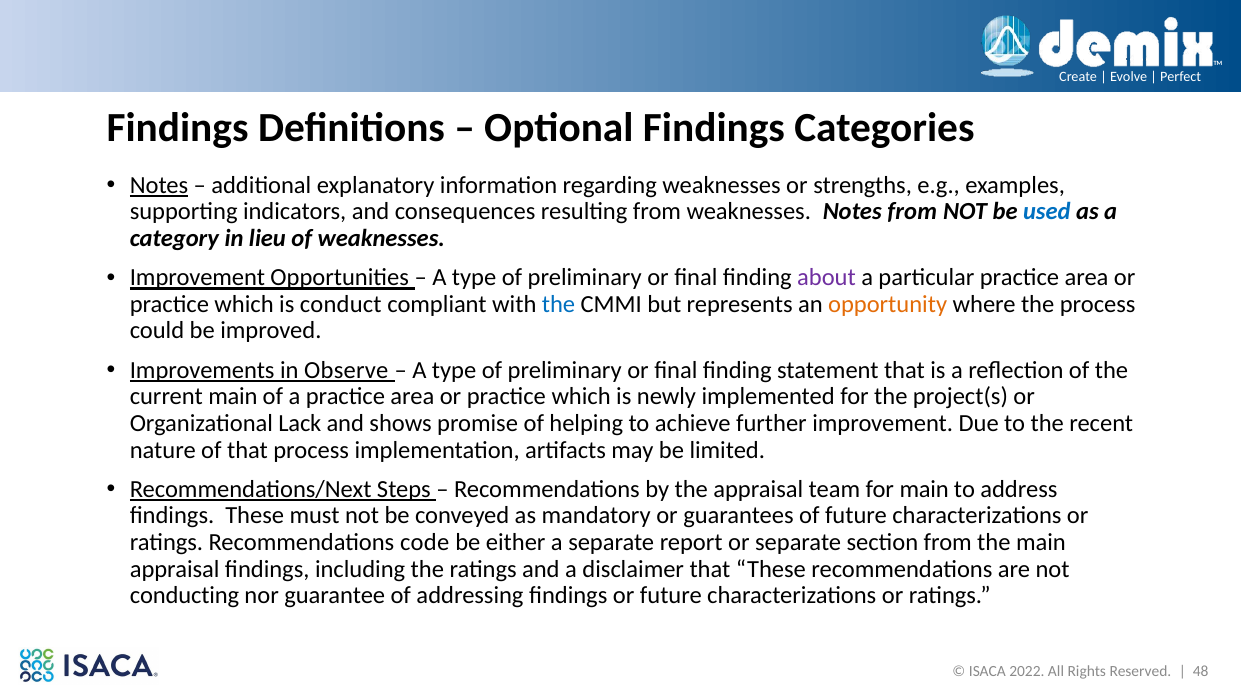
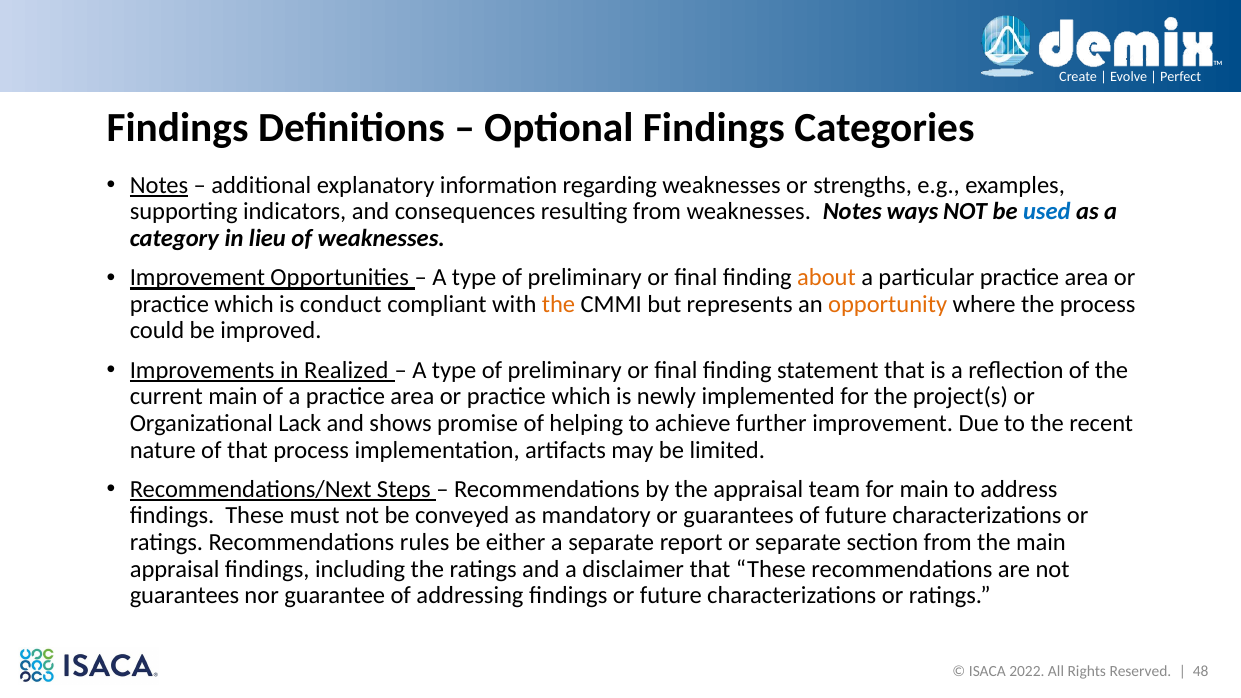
Notes from: from -> ways
about colour: purple -> orange
the at (559, 304) colour: blue -> orange
Observe: Observe -> Realized
code: code -> rules
conducting at (184, 596): conducting -> guarantees
